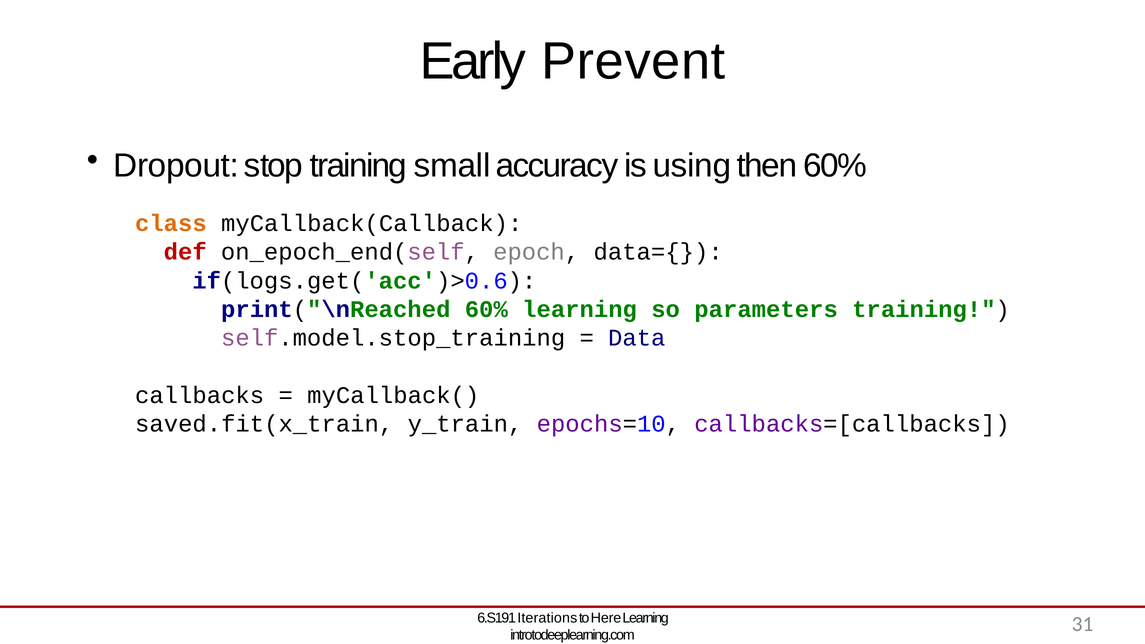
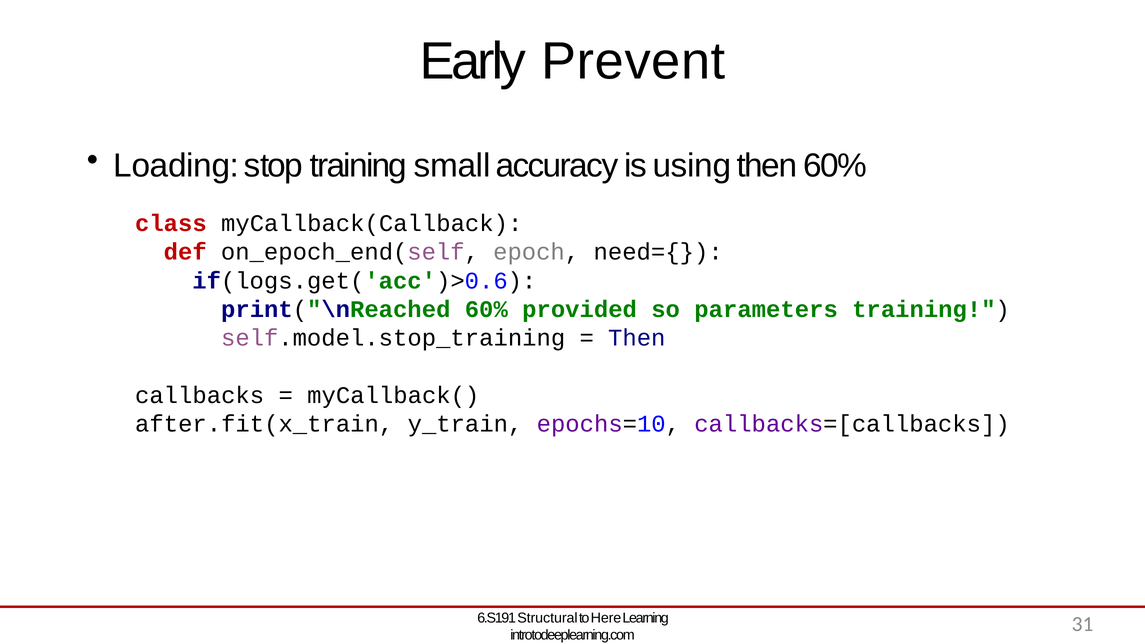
Dropout: Dropout -> Loading
class colour: orange -> red
data={: data={ -> need={
60% learning: learning -> provided
Data at (637, 338): Data -> Then
saved.fit(x_train: saved.fit(x_train -> after.fit(x_train
Iterations: Iterations -> Structural
